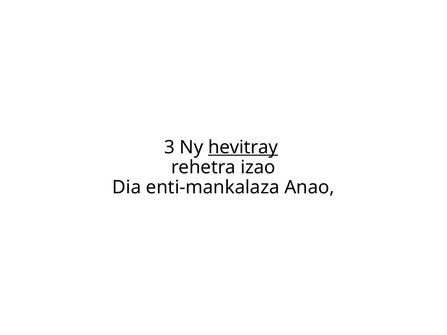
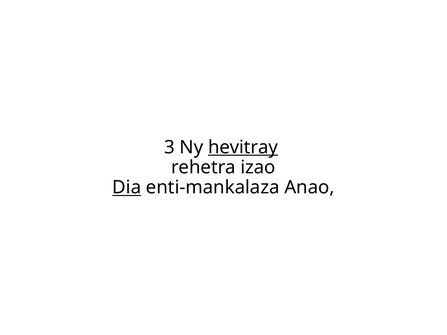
Dia underline: none -> present
